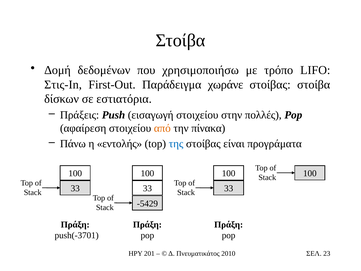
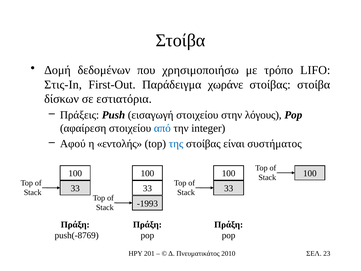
πολλές: πολλές -> λόγους
από colour: orange -> blue
πίνακα: πίνακα -> integer
Πάνω: Πάνω -> Αφού
προγράματα: προγράματα -> συστήματος
-5429: -5429 -> -1993
push(-3701: push(-3701 -> push(-8769
